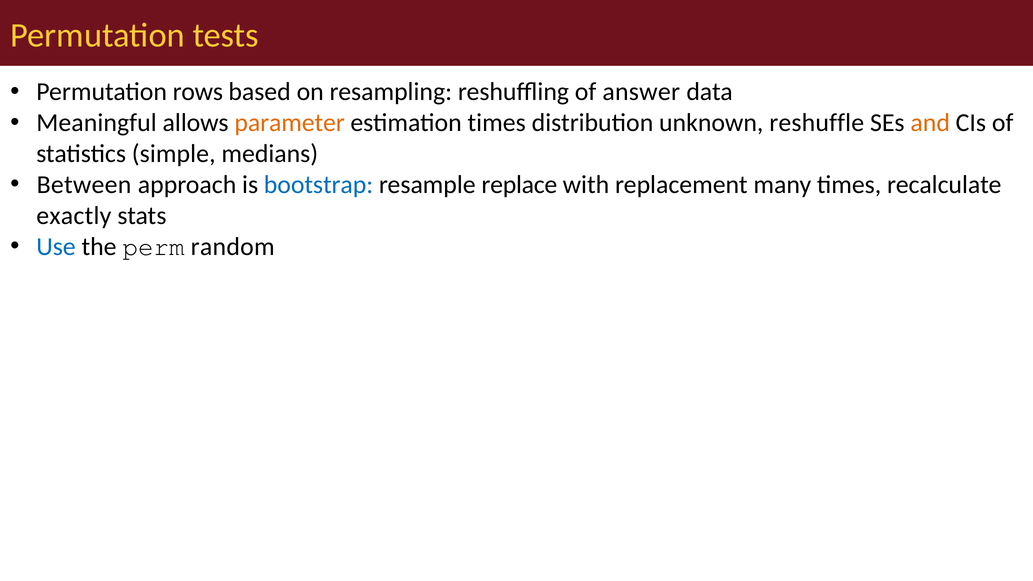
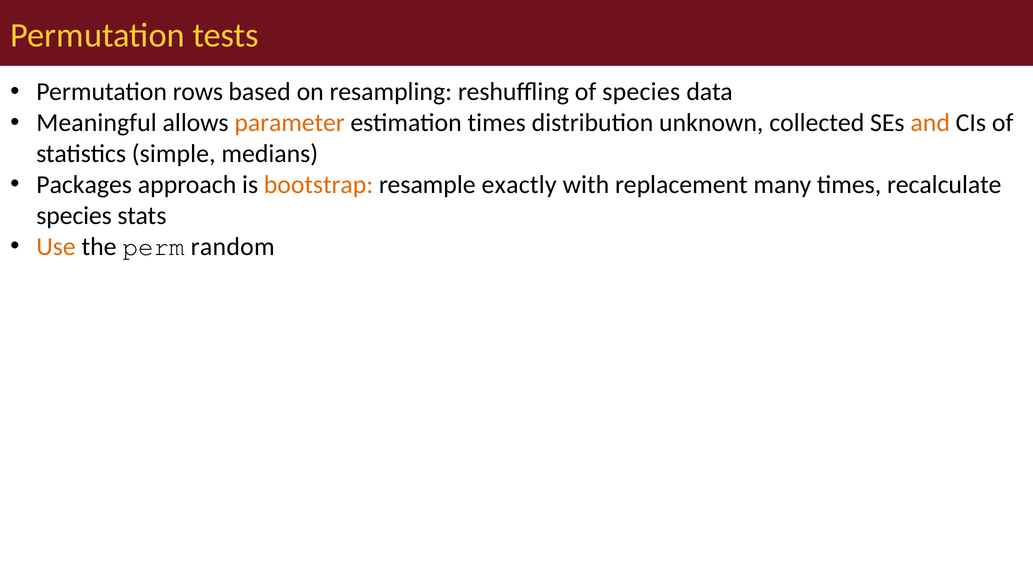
of answer: answer -> species
reshuffle: reshuffle -> collected
Between: Between -> Packages
bootstrap colour: blue -> orange
replace: replace -> exactly
exactly at (74, 216): exactly -> species
Use colour: blue -> orange
